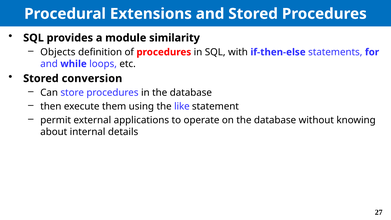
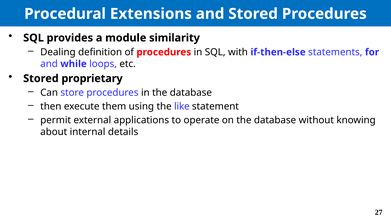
Objects: Objects -> Dealing
conversion: conversion -> proprietary
